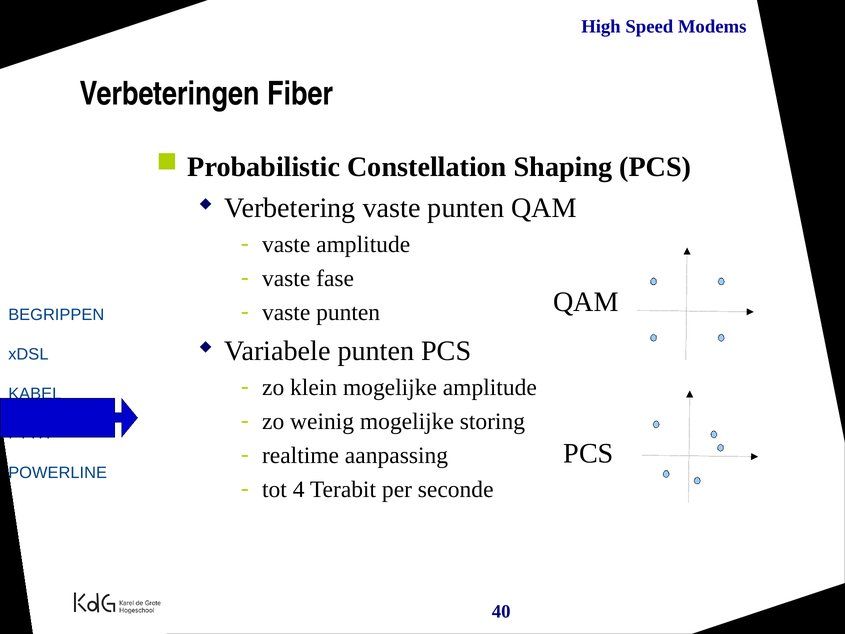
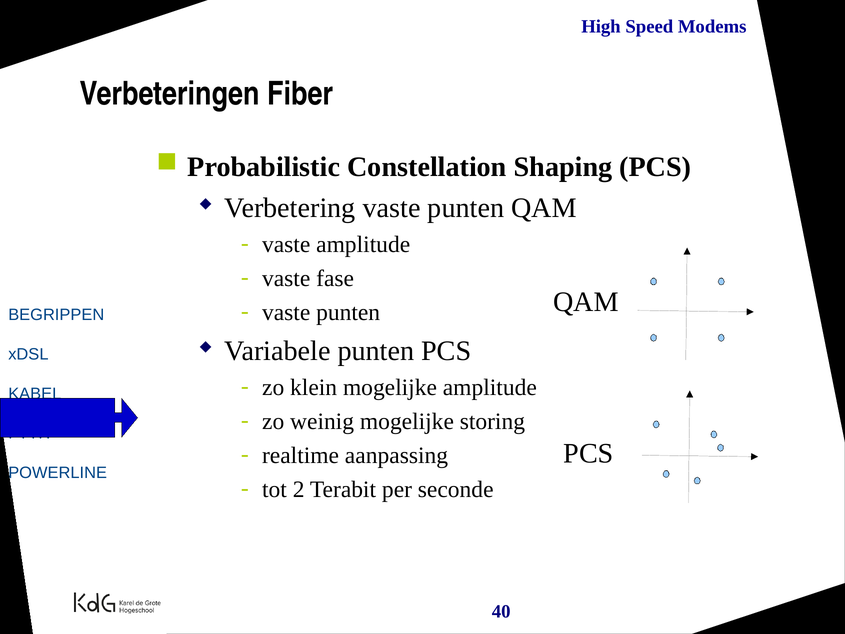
4: 4 -> 2
